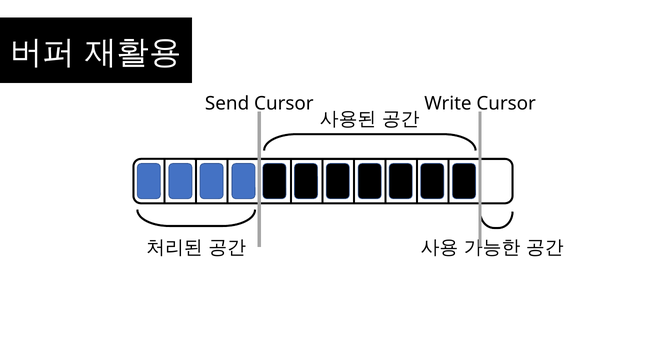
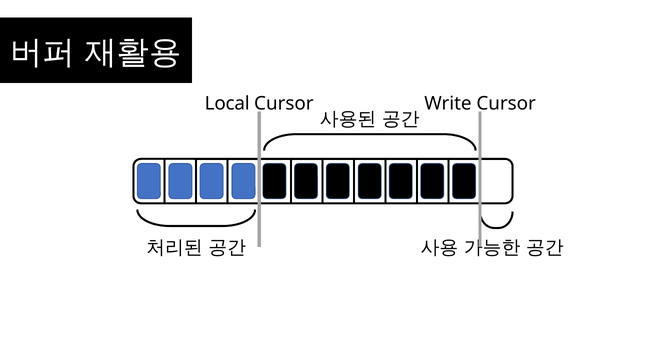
Send: Send -> Local
